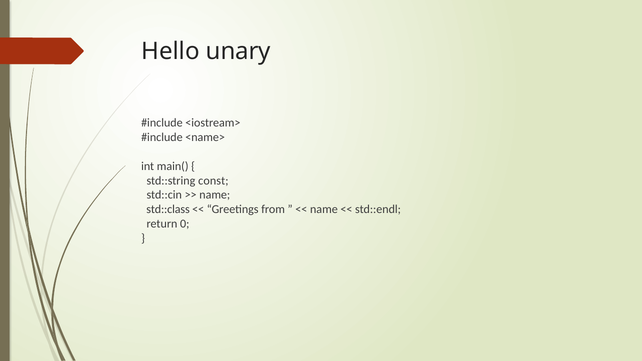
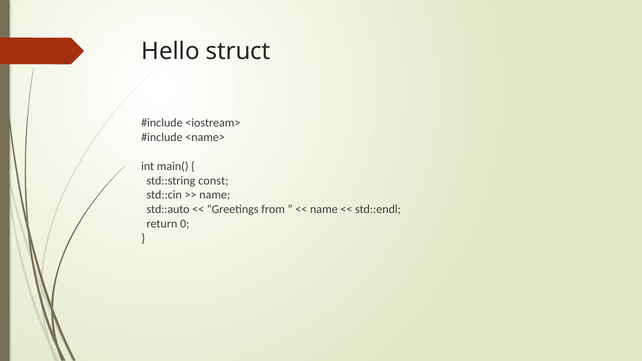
unary: unary -> struct
std::class: std::class -> std::auto
